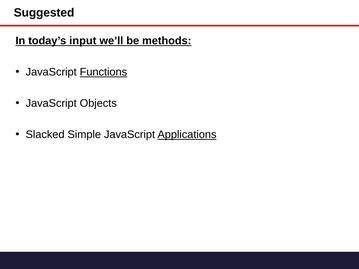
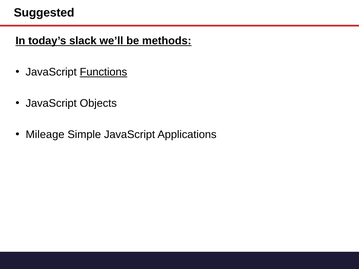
input: input -> slack
Slacked: Slacked -> Mileage
Applications underline: present -> none
